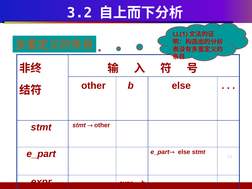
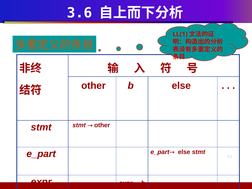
3.2: 3.2 -> 3.6
